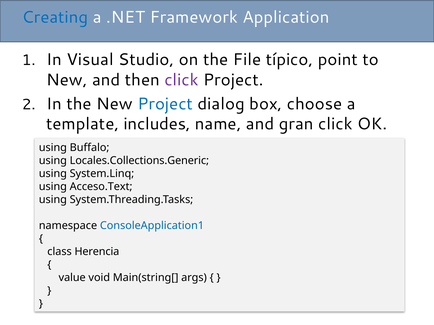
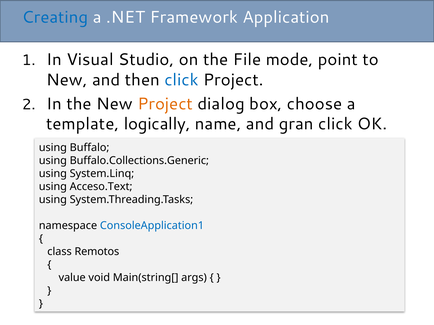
típico: típico -> mode
click at (181, 80) colour: purple -> blue
Project at (165, 104) colour: blue -> orange
includes: includes -> logically
Locales.Collections.Generic: Locales.Collections.Generic -> Buffalo.Collections.Generic
Herencia: Herencia -> Remotos
